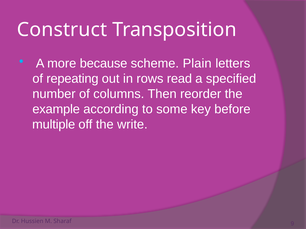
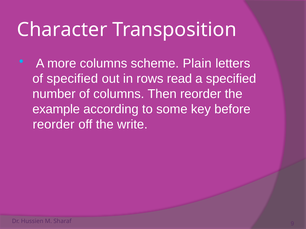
Construct: Construct -> Character
more because: because -> columns
of repeating: repeating -> specified
multiple at (54, 125): multiple -> reorder
